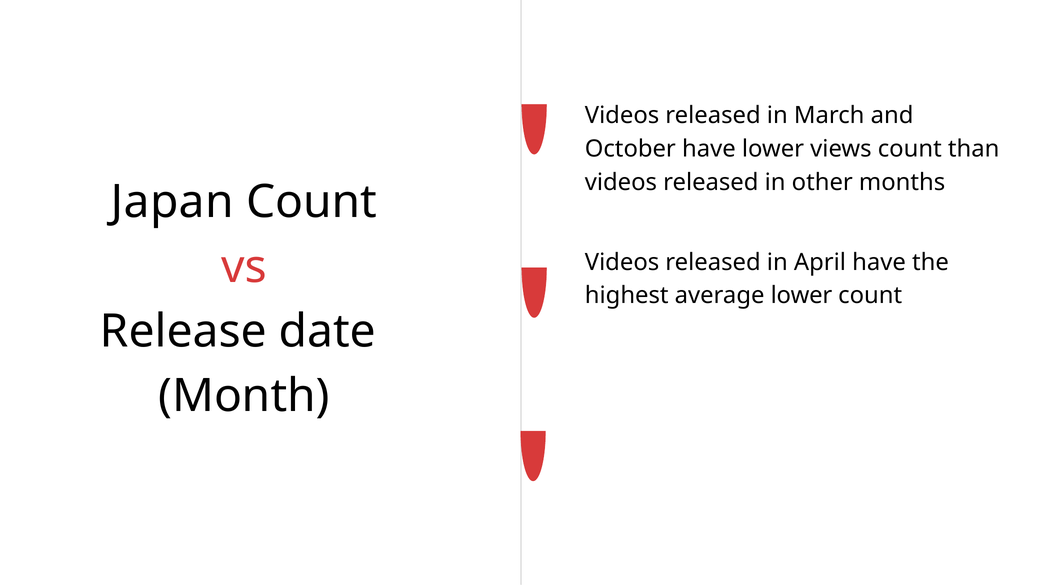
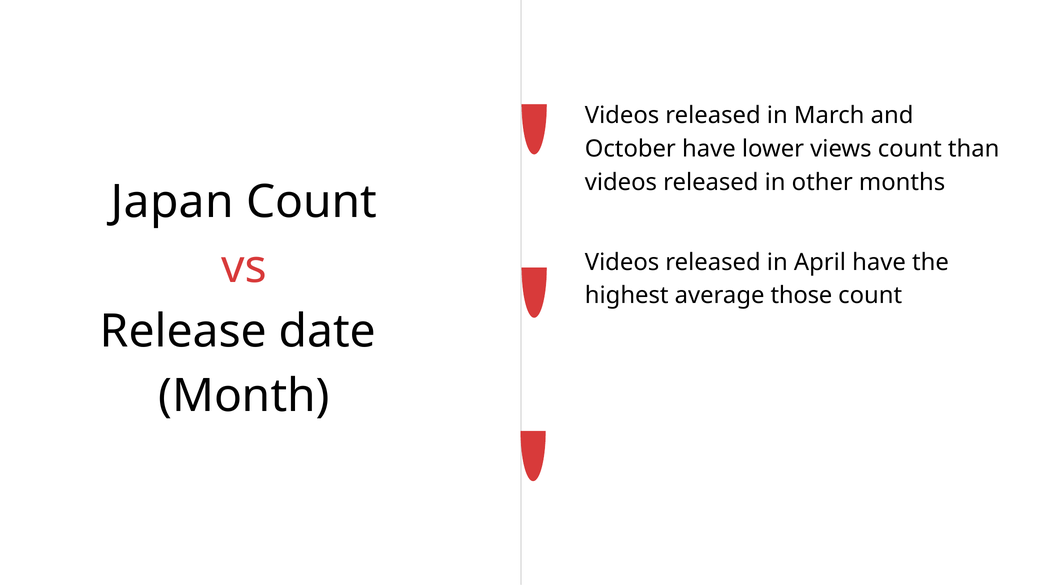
average lower: lower -> those
